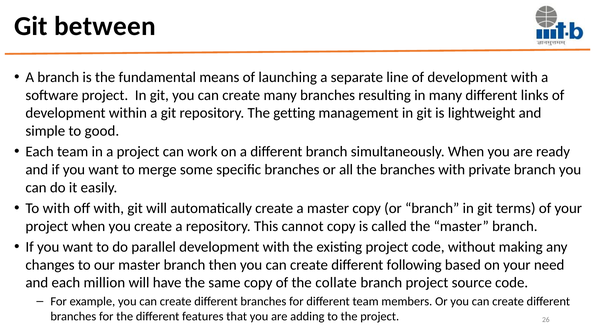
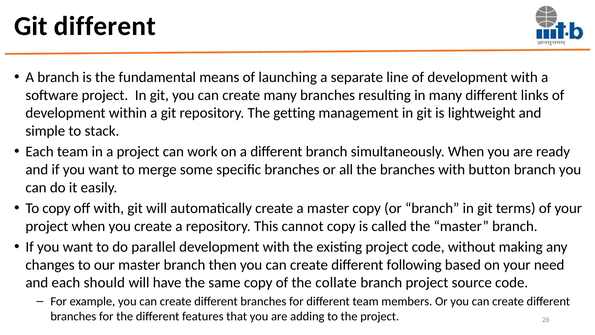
Git between: between -> different
good: good -> stack
private: private -> button
To with: with -> copy
million: million -> should
